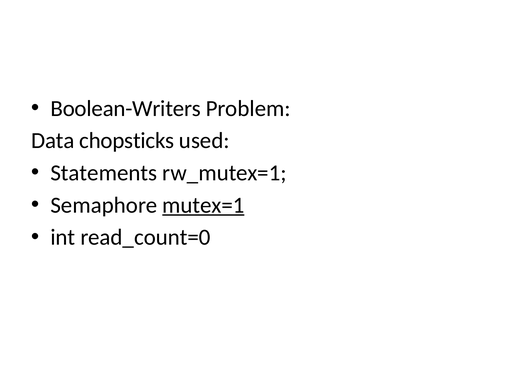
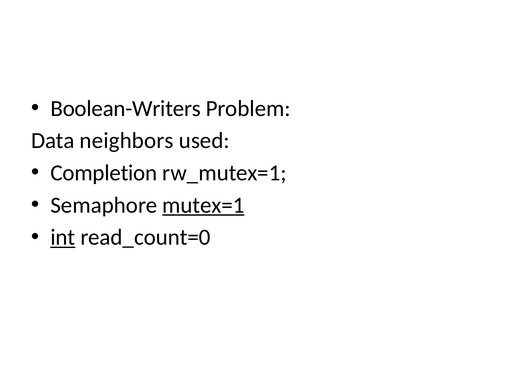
chopsticks: chopsticks -> neighbors
Statements: Statements -> Completion
int underline: none -> present
